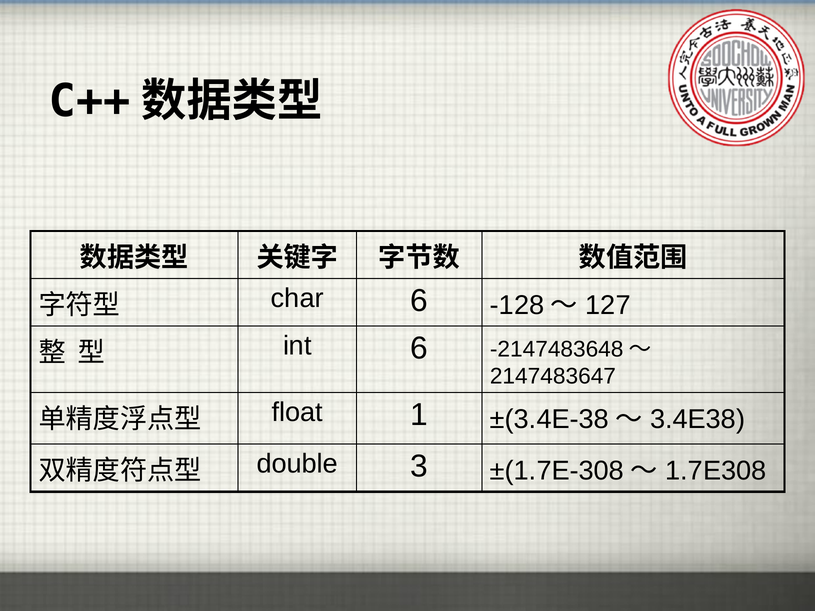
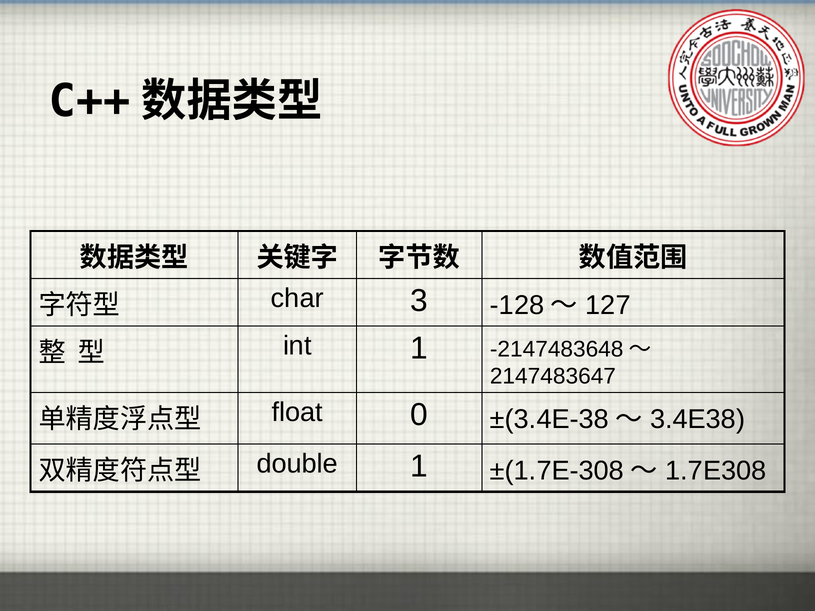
char 6: 6 -> 3
int 6: 6 -> 1
1: 1 -> 0
double 3: 3 -> 1
